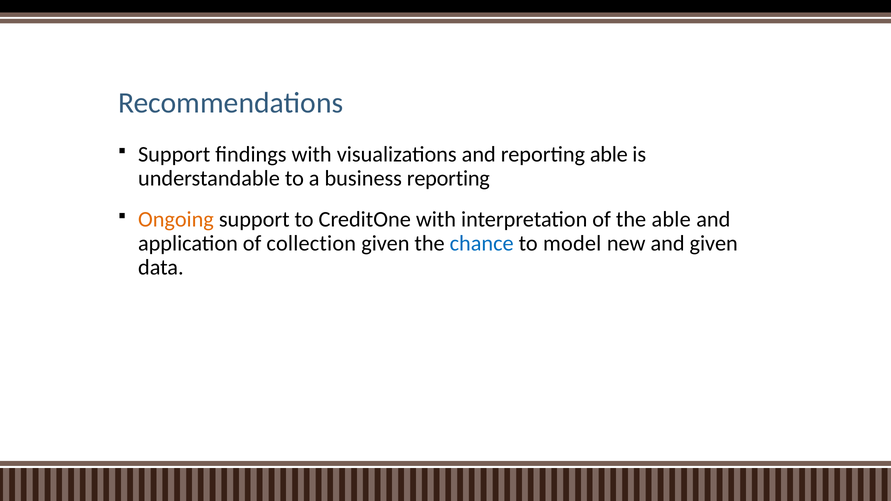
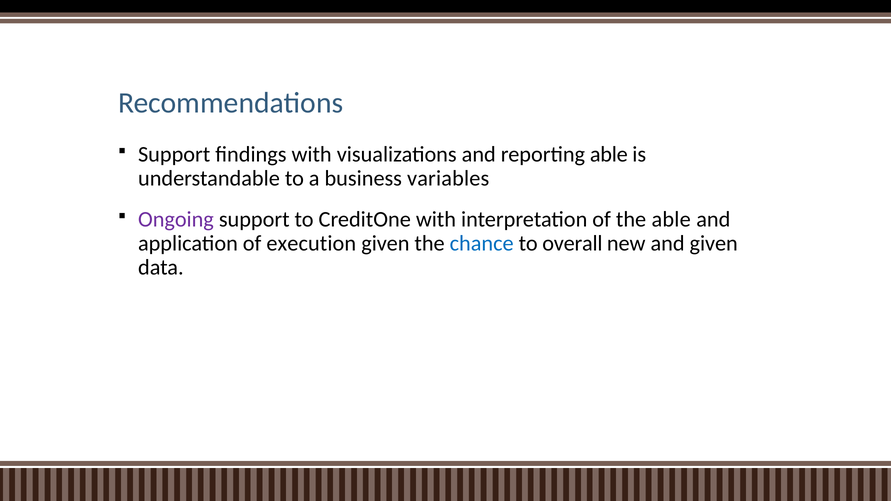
business reporting: reporting -> variables
Ongoing colour: orange -> purple
collection: collection -> execution
model: model -> overall
